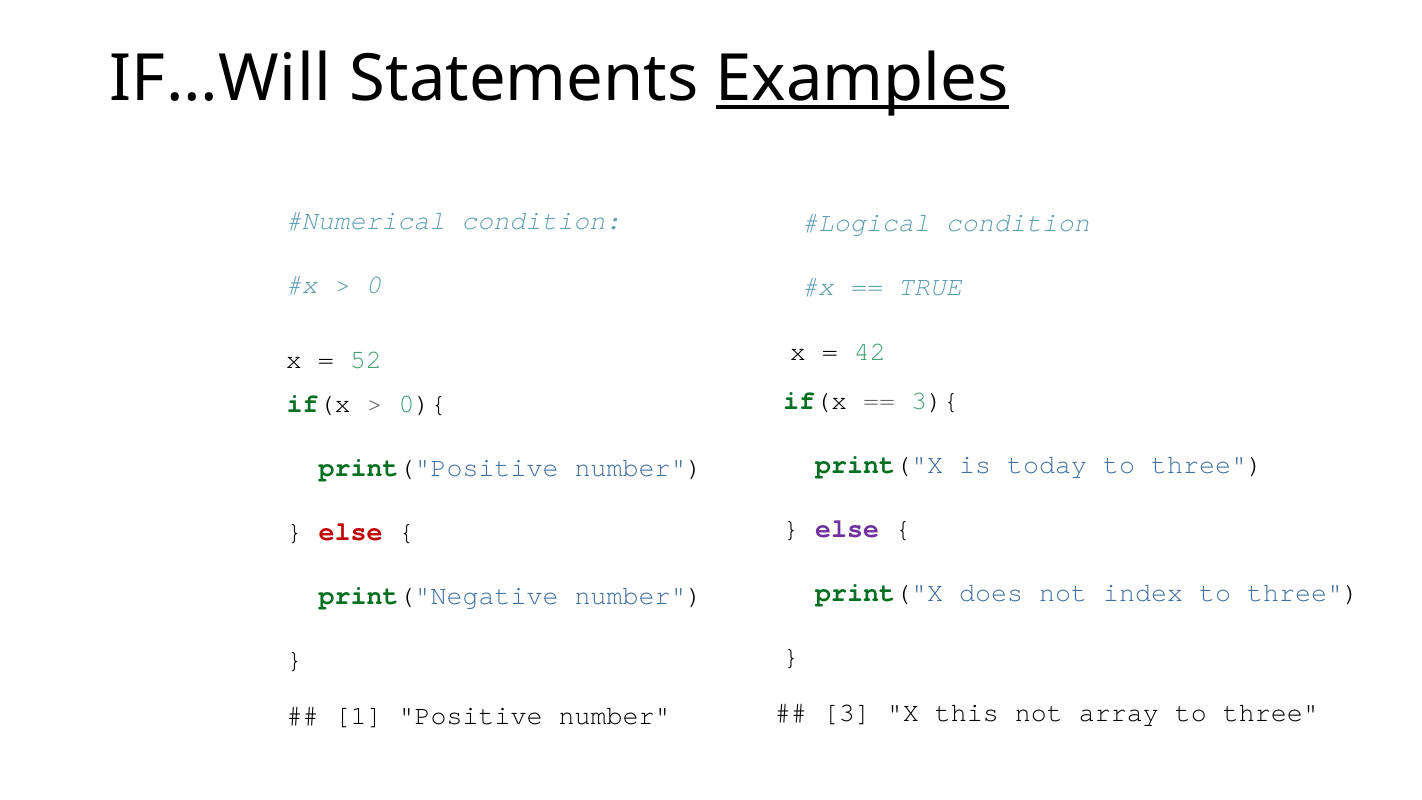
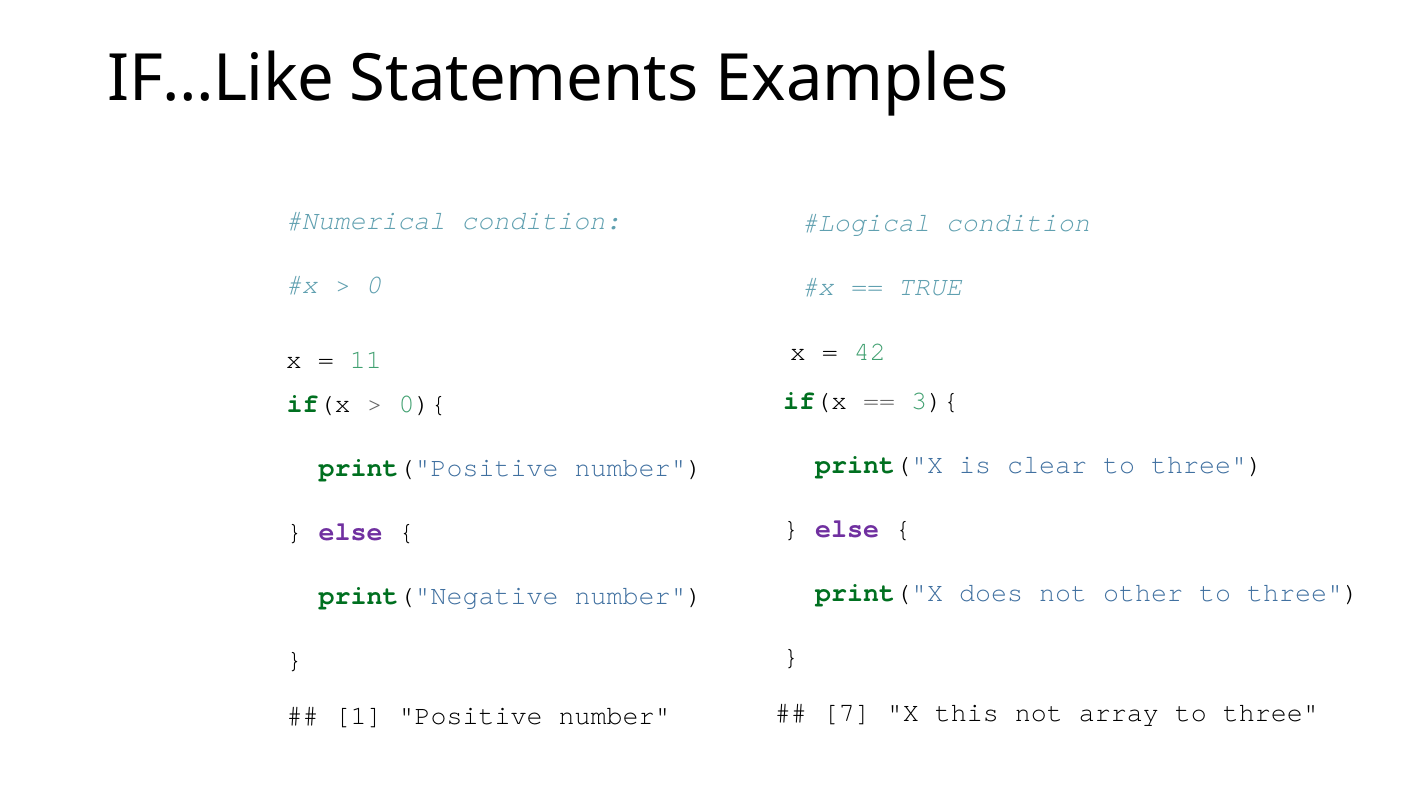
IF…Will: IF…Will -> IF…Like
Examples underline: present -> none
52: 52 -> 11
today: today -> clear
else at (351, 531) colour: red -> purple
index: index -> other
3: 3 -> 7
